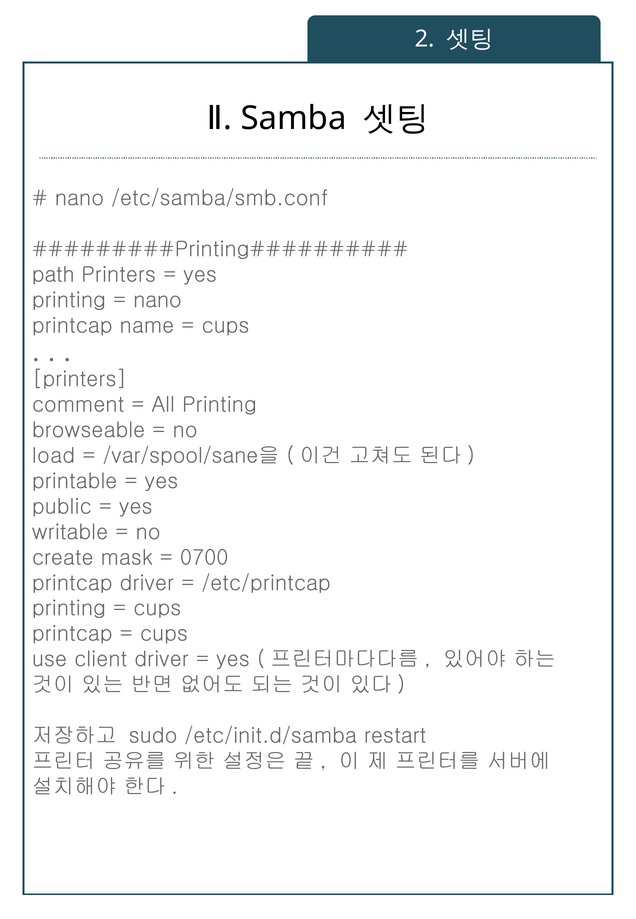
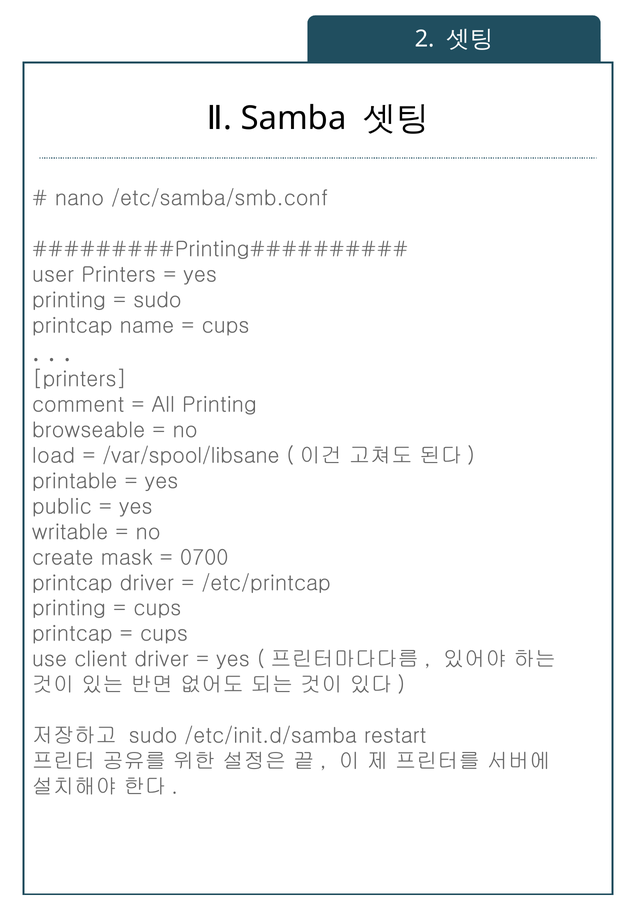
path: path -> user
nano at (157, 300): nano -> sudo
/var/spool/sane을: /var/spool/sane을 -> /var/spool/libsane
